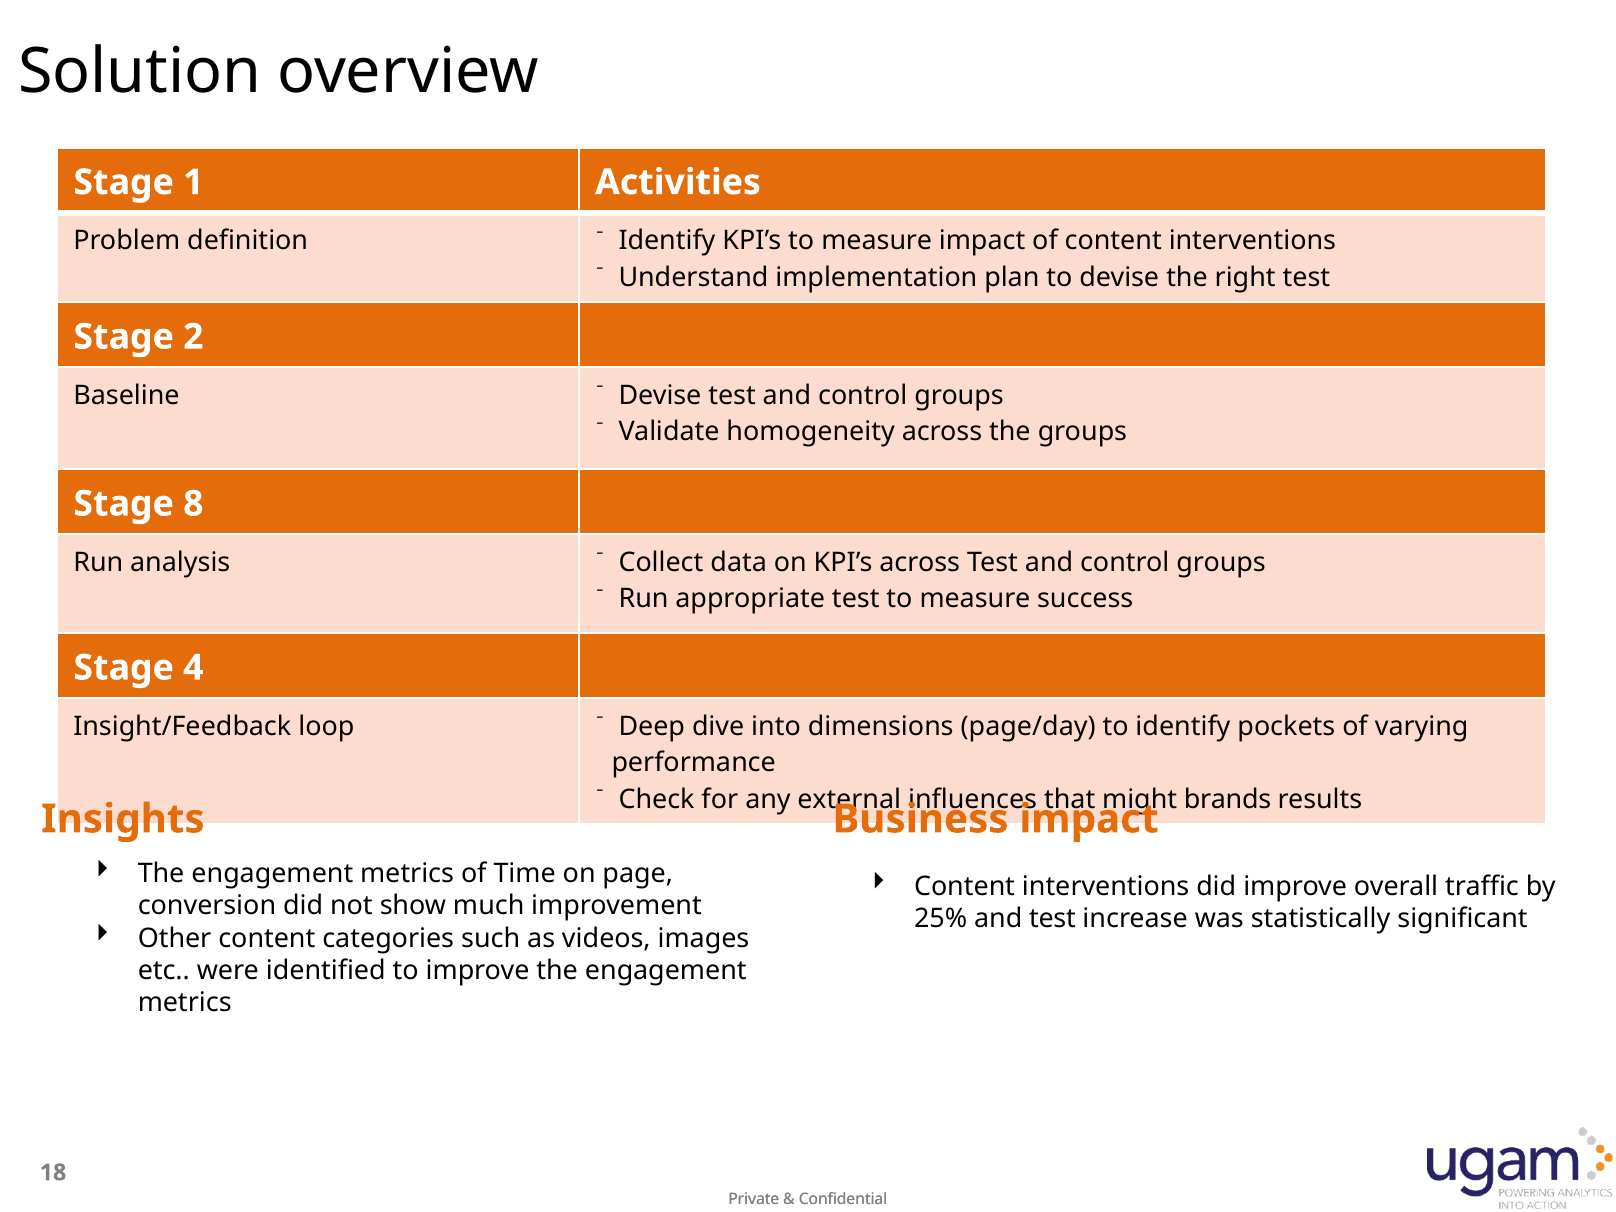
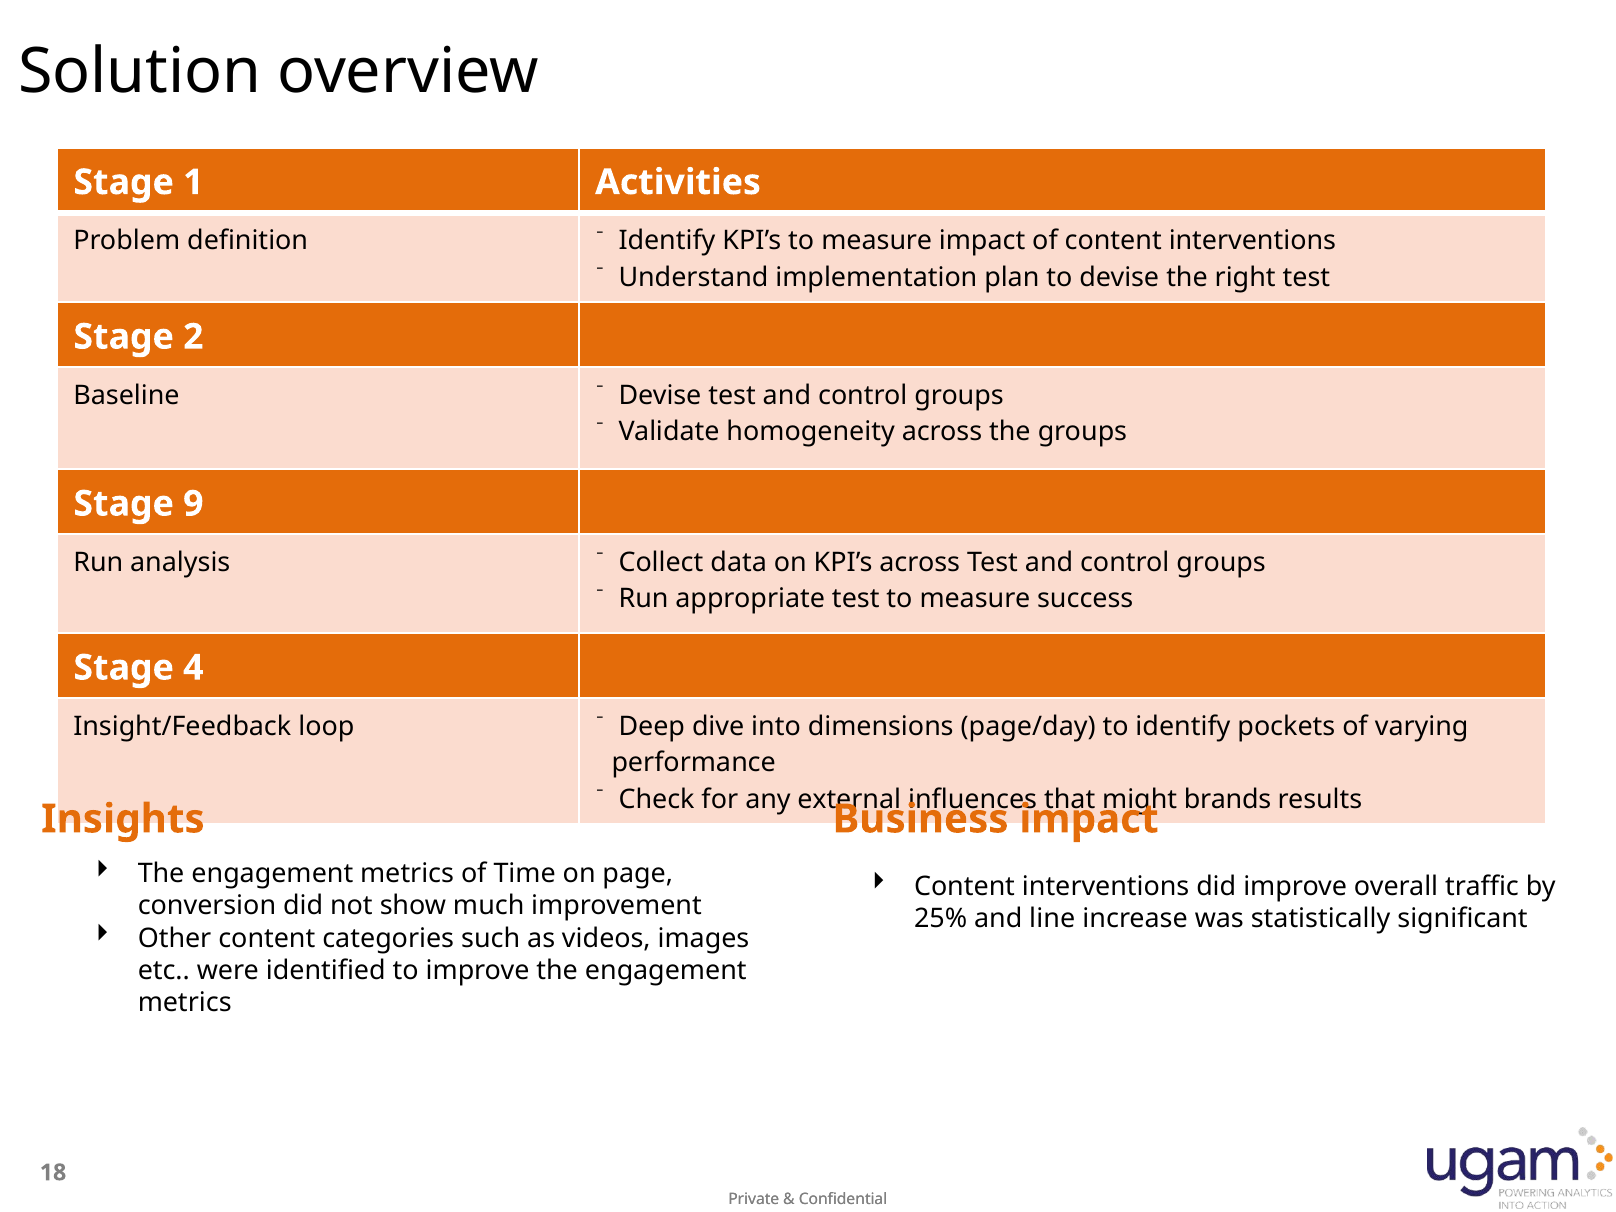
8: 8 -> 9
and test: test -> line
